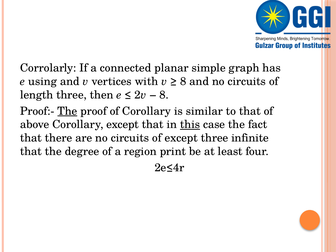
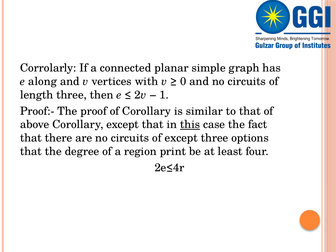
using: using -> along
8 at (183, 81): 8 -> 0
8 at (164, 95): 8 -> 1
The at (67, 111) underline: present -> none
infinite: infinite -> options
